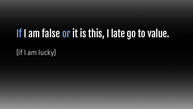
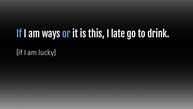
false: false -> ways
value: value -> drink
